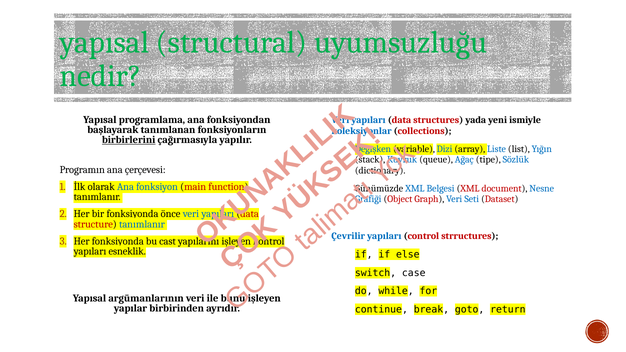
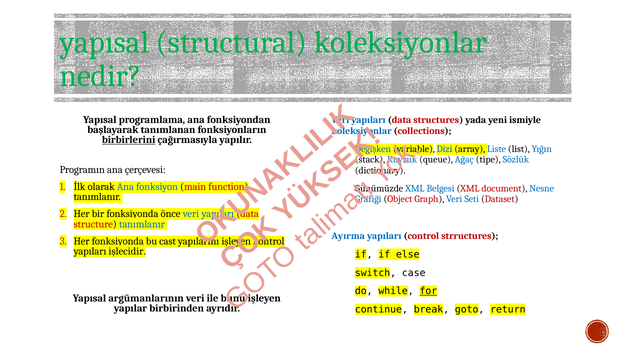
structural uyumsuzluğu: uyumsuzluğu -> koleksiyonlar
Çevrilir: Çevrilir -> Ayırma
esneklik: esneklik -> işlecidir
for underline: none -> present
